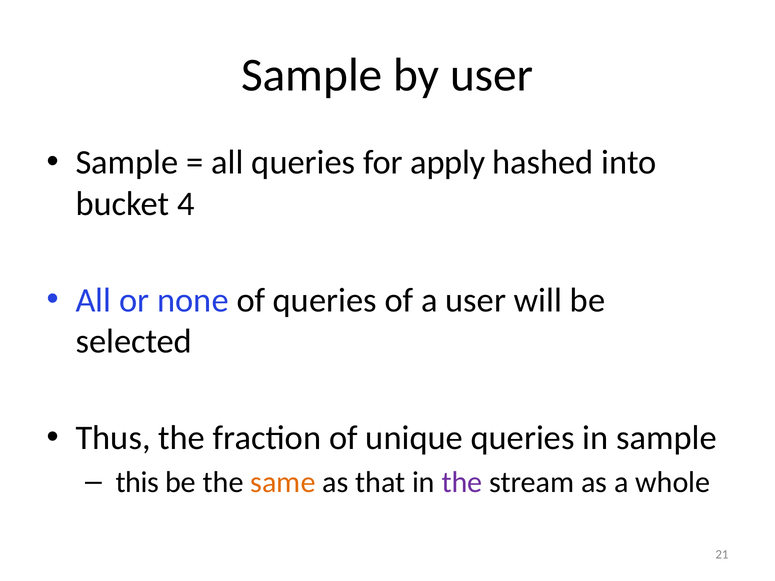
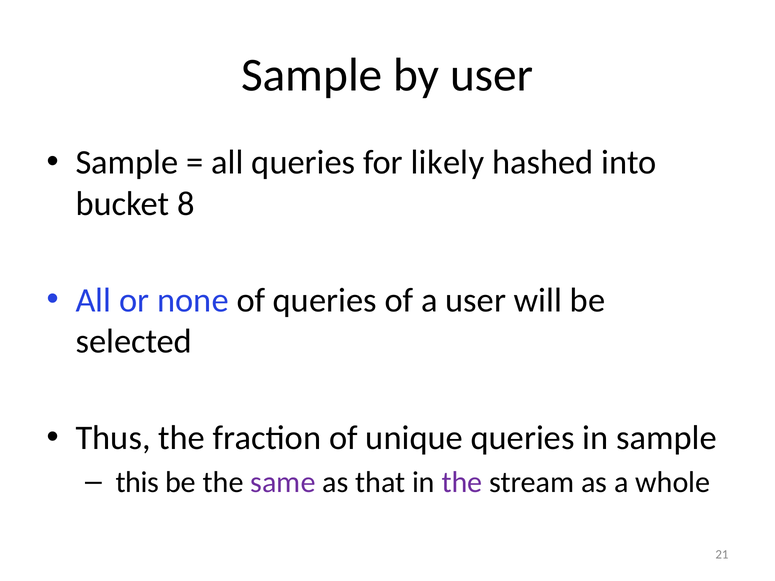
apply: apply -> likely
4: 4 -> 8
same colour: orange -> purple
